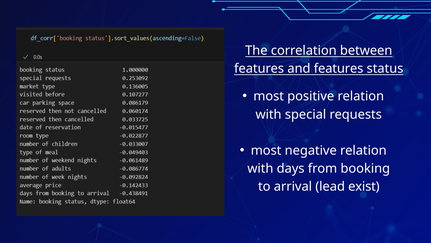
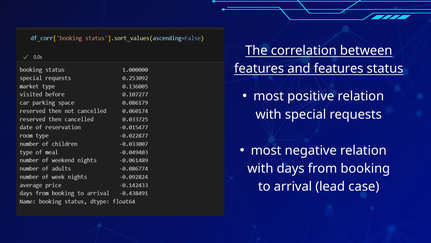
exist: exist -> case
